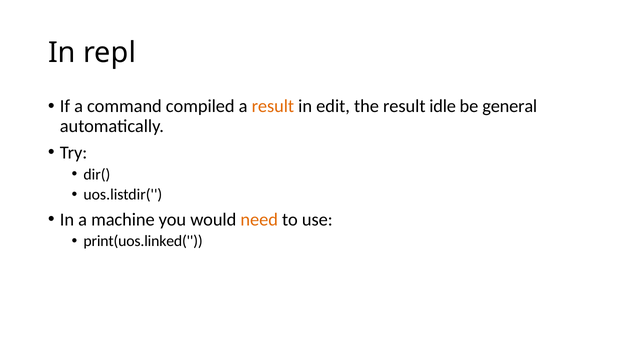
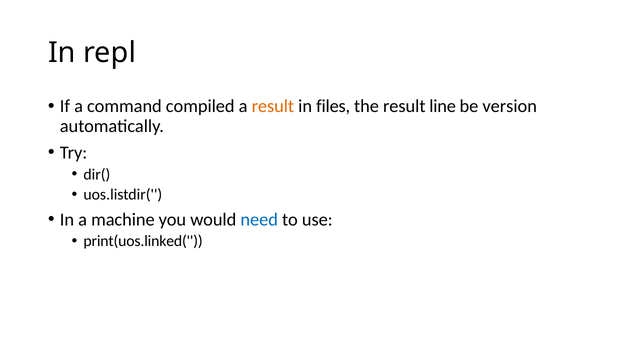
edit: edit -> files
idle: idle -> line
general: general -> version
need colour: orange -> blue
